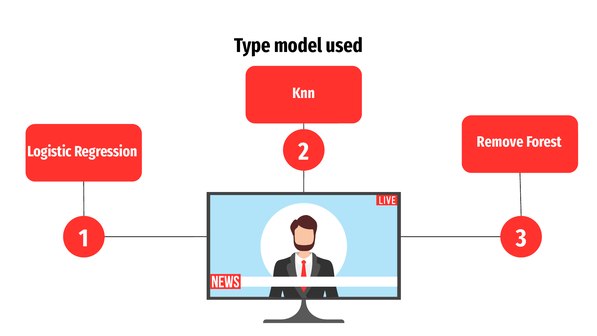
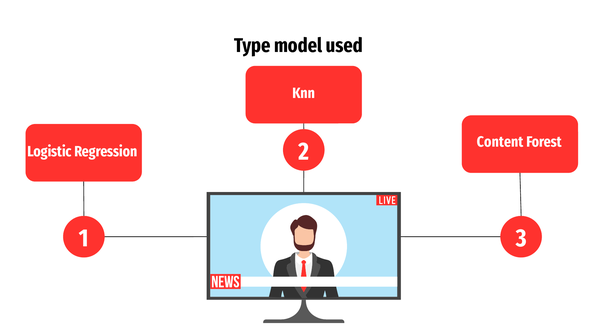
Remove: Remove -> Content
